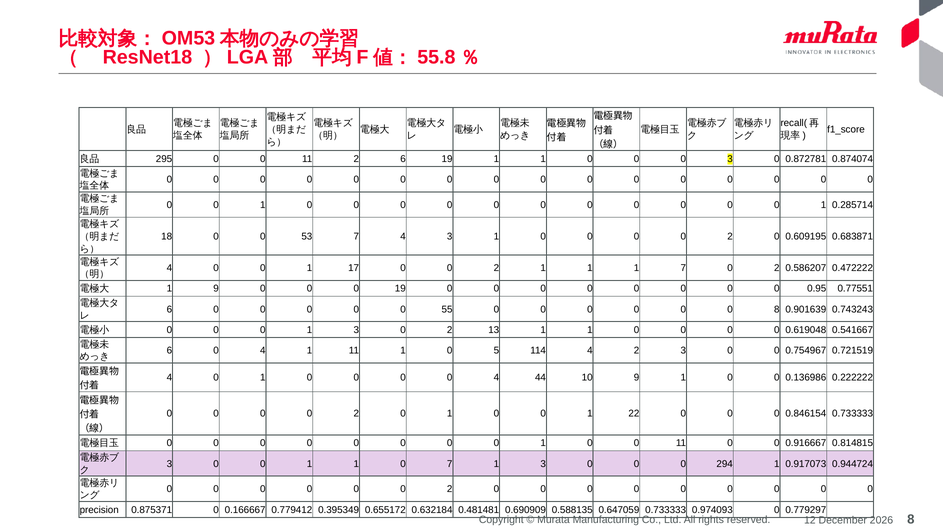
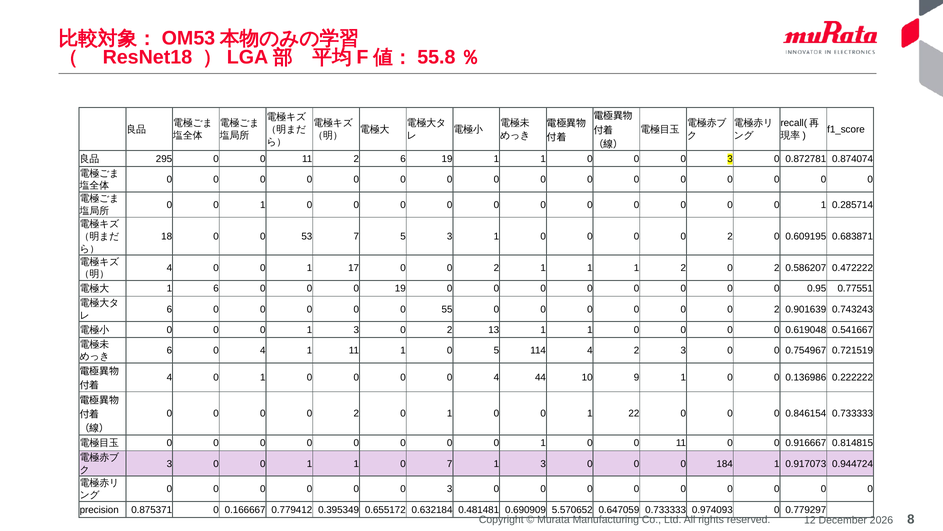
7 4: 4 -> 5
1 7: 7 -> 2
1 9: 9 -> 6
8 at (777, 309): 8 -> 2
294: 294 -> 184
2 at (450, 489): 2 -> 3
0.588135: 0.588135 -> 5.570652
